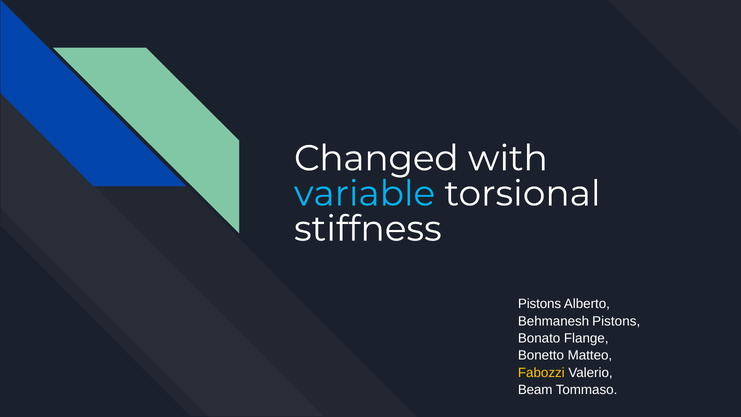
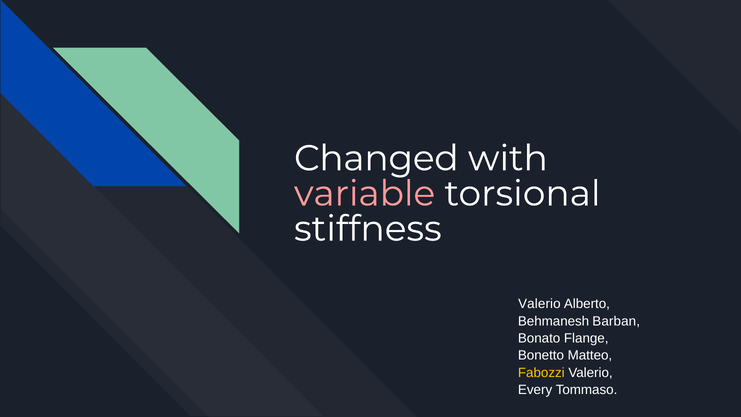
variable colour: light blue -> pink
Pistons at (540, 304): Pistons -> Valerio
Behmanesh Pistons: Pistons -> Barban
Beam: Beam -> Every
